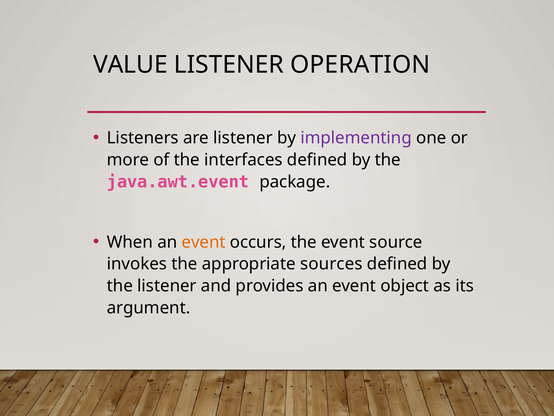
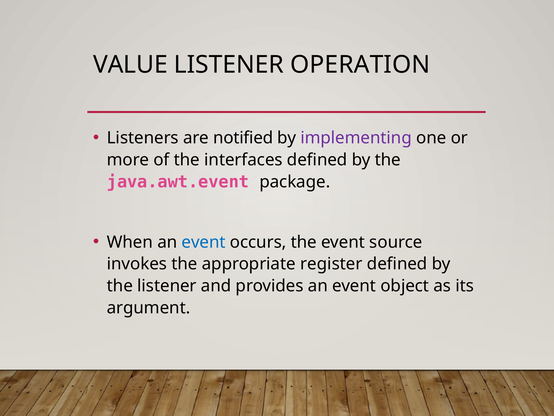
are listener: listener -> notified
event at (204, 242) colour: orange -> blue
sources: sources -> register
